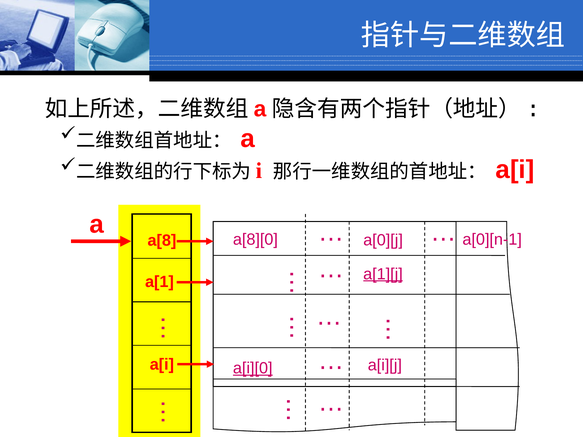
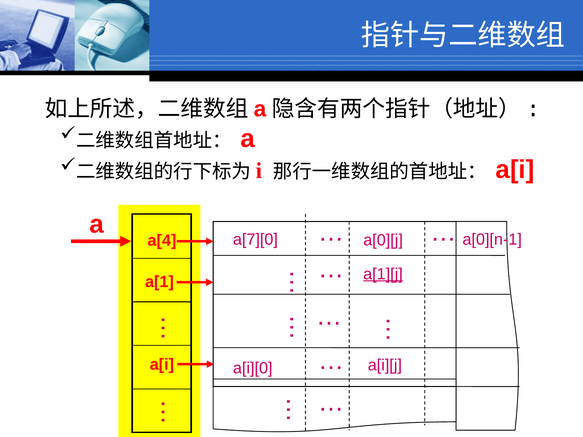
a[8][0: a[8][0 -> a[7][0
a[8: a[8 -> a[4
a[i][0 underline: present -> none
